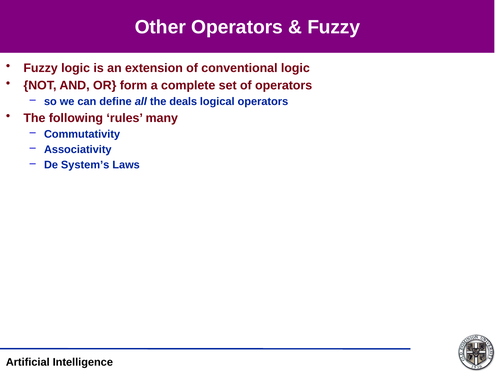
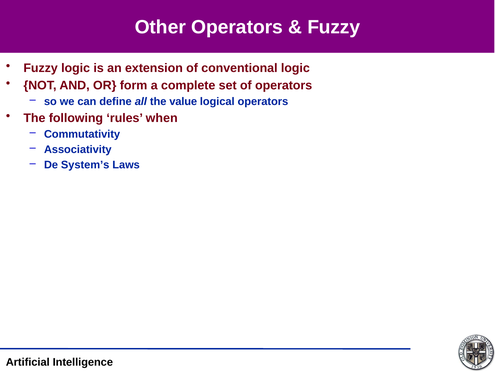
deals: deals -> value
many: many -> when
